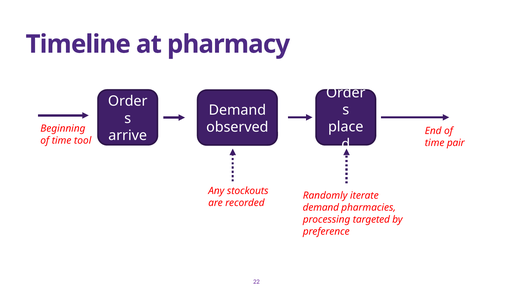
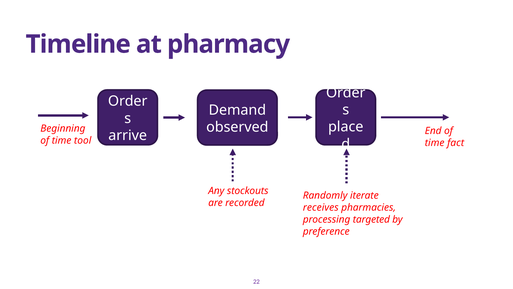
pair: pair -> fact
demand at (321, 207): demand -> receives
